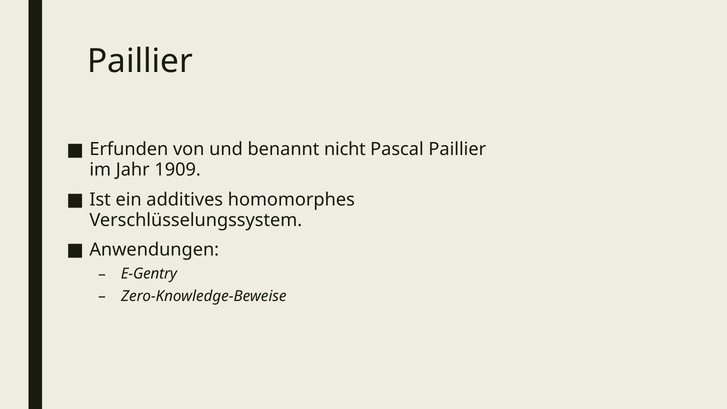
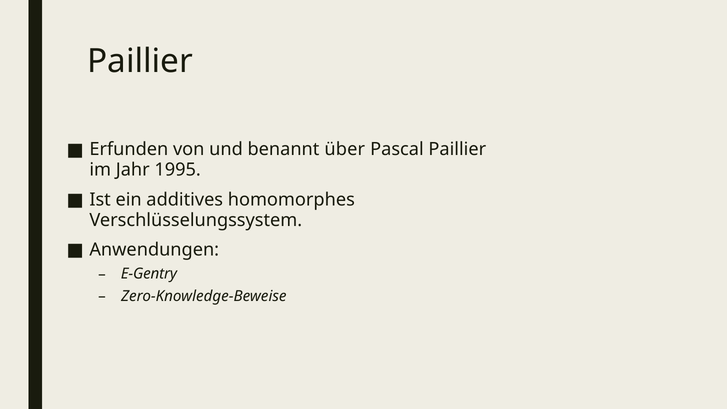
nicht: nicht -> über
1909: 1909 -> 1995
